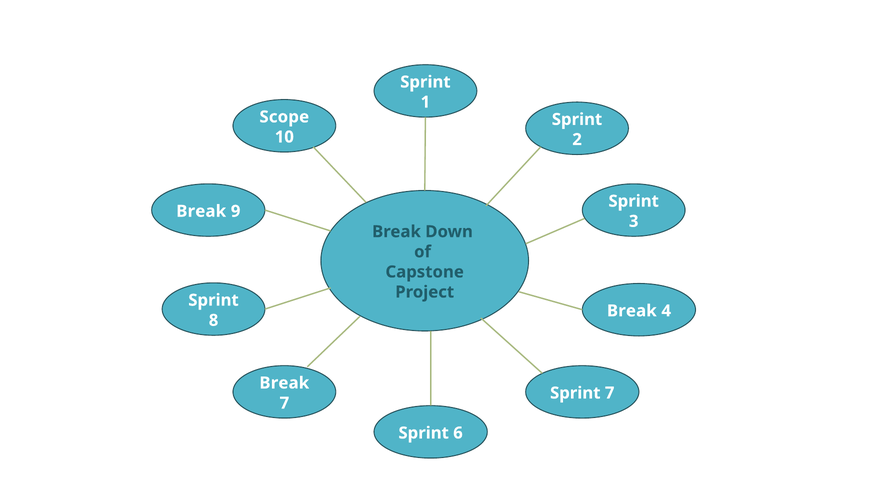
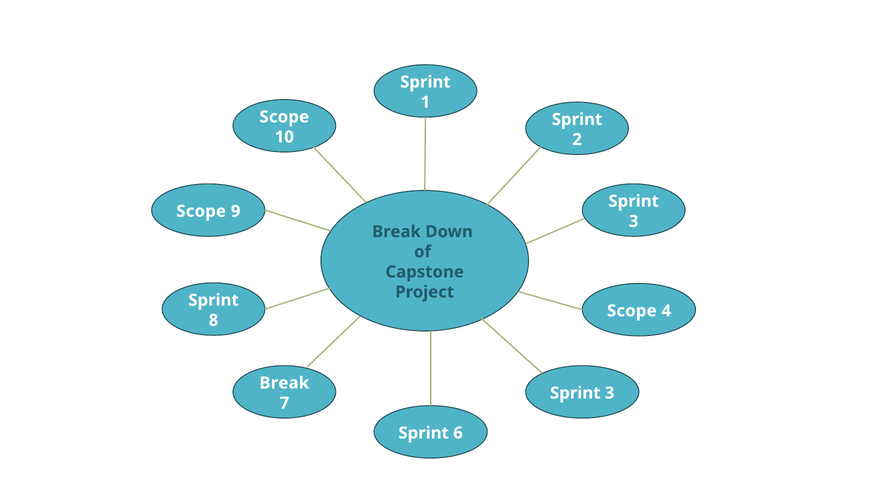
Break at (201, 211): Break -> Scope
Break at (632, 311): Break -> Scope
7 at (610, 393): 7 -> 3
